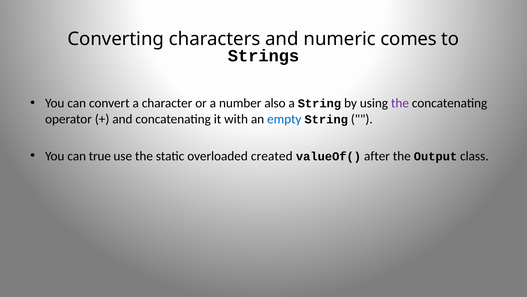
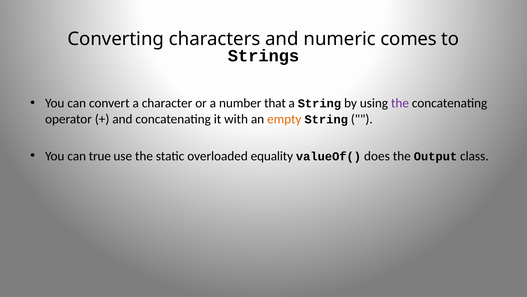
also: also -> that
empty colour: blue -> orange
created: created -> equality
after: after -> does
